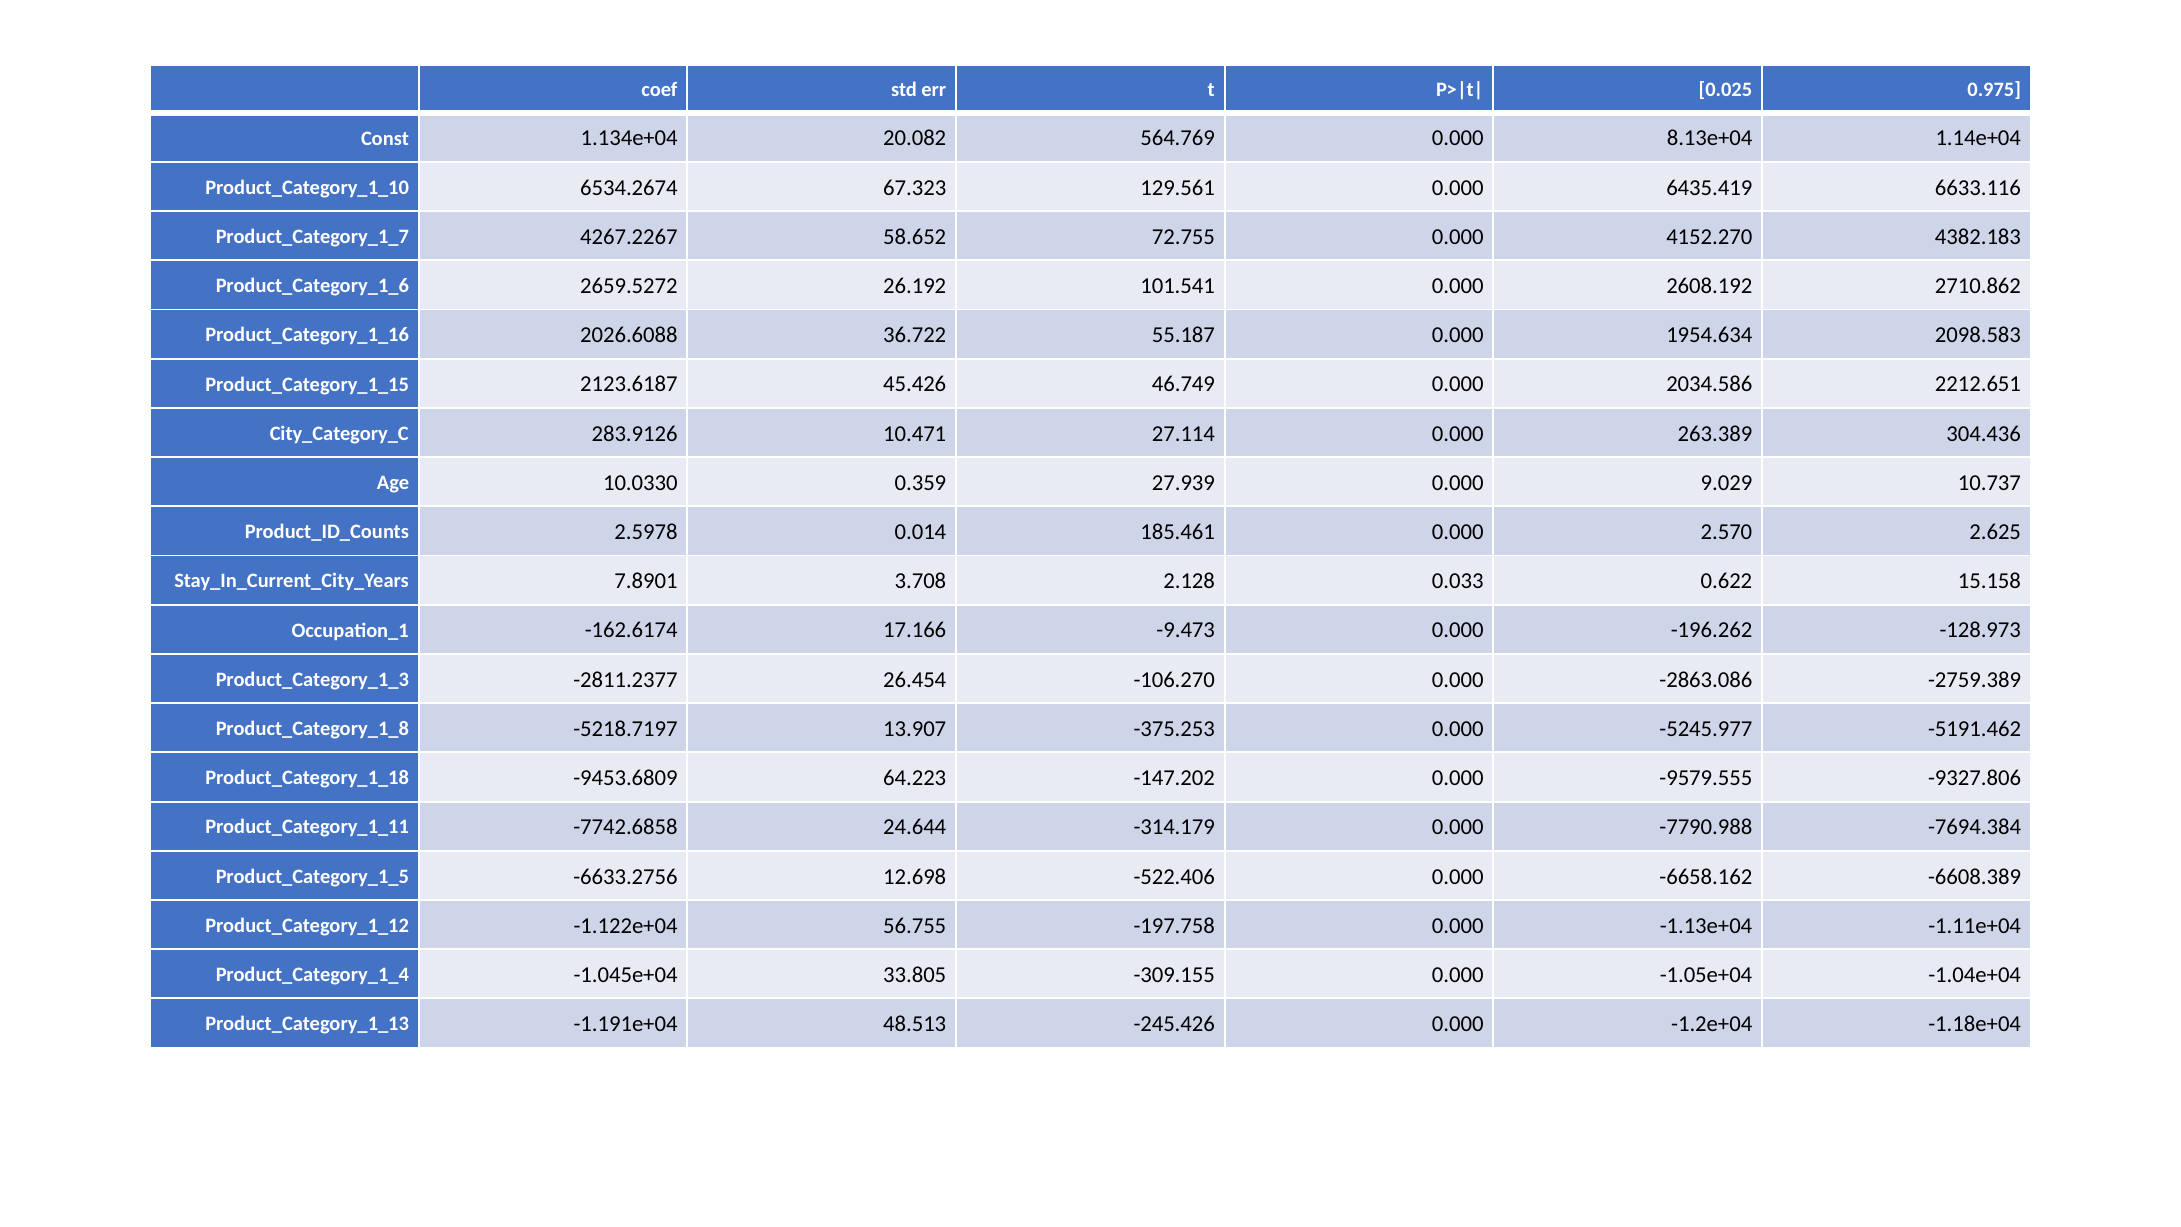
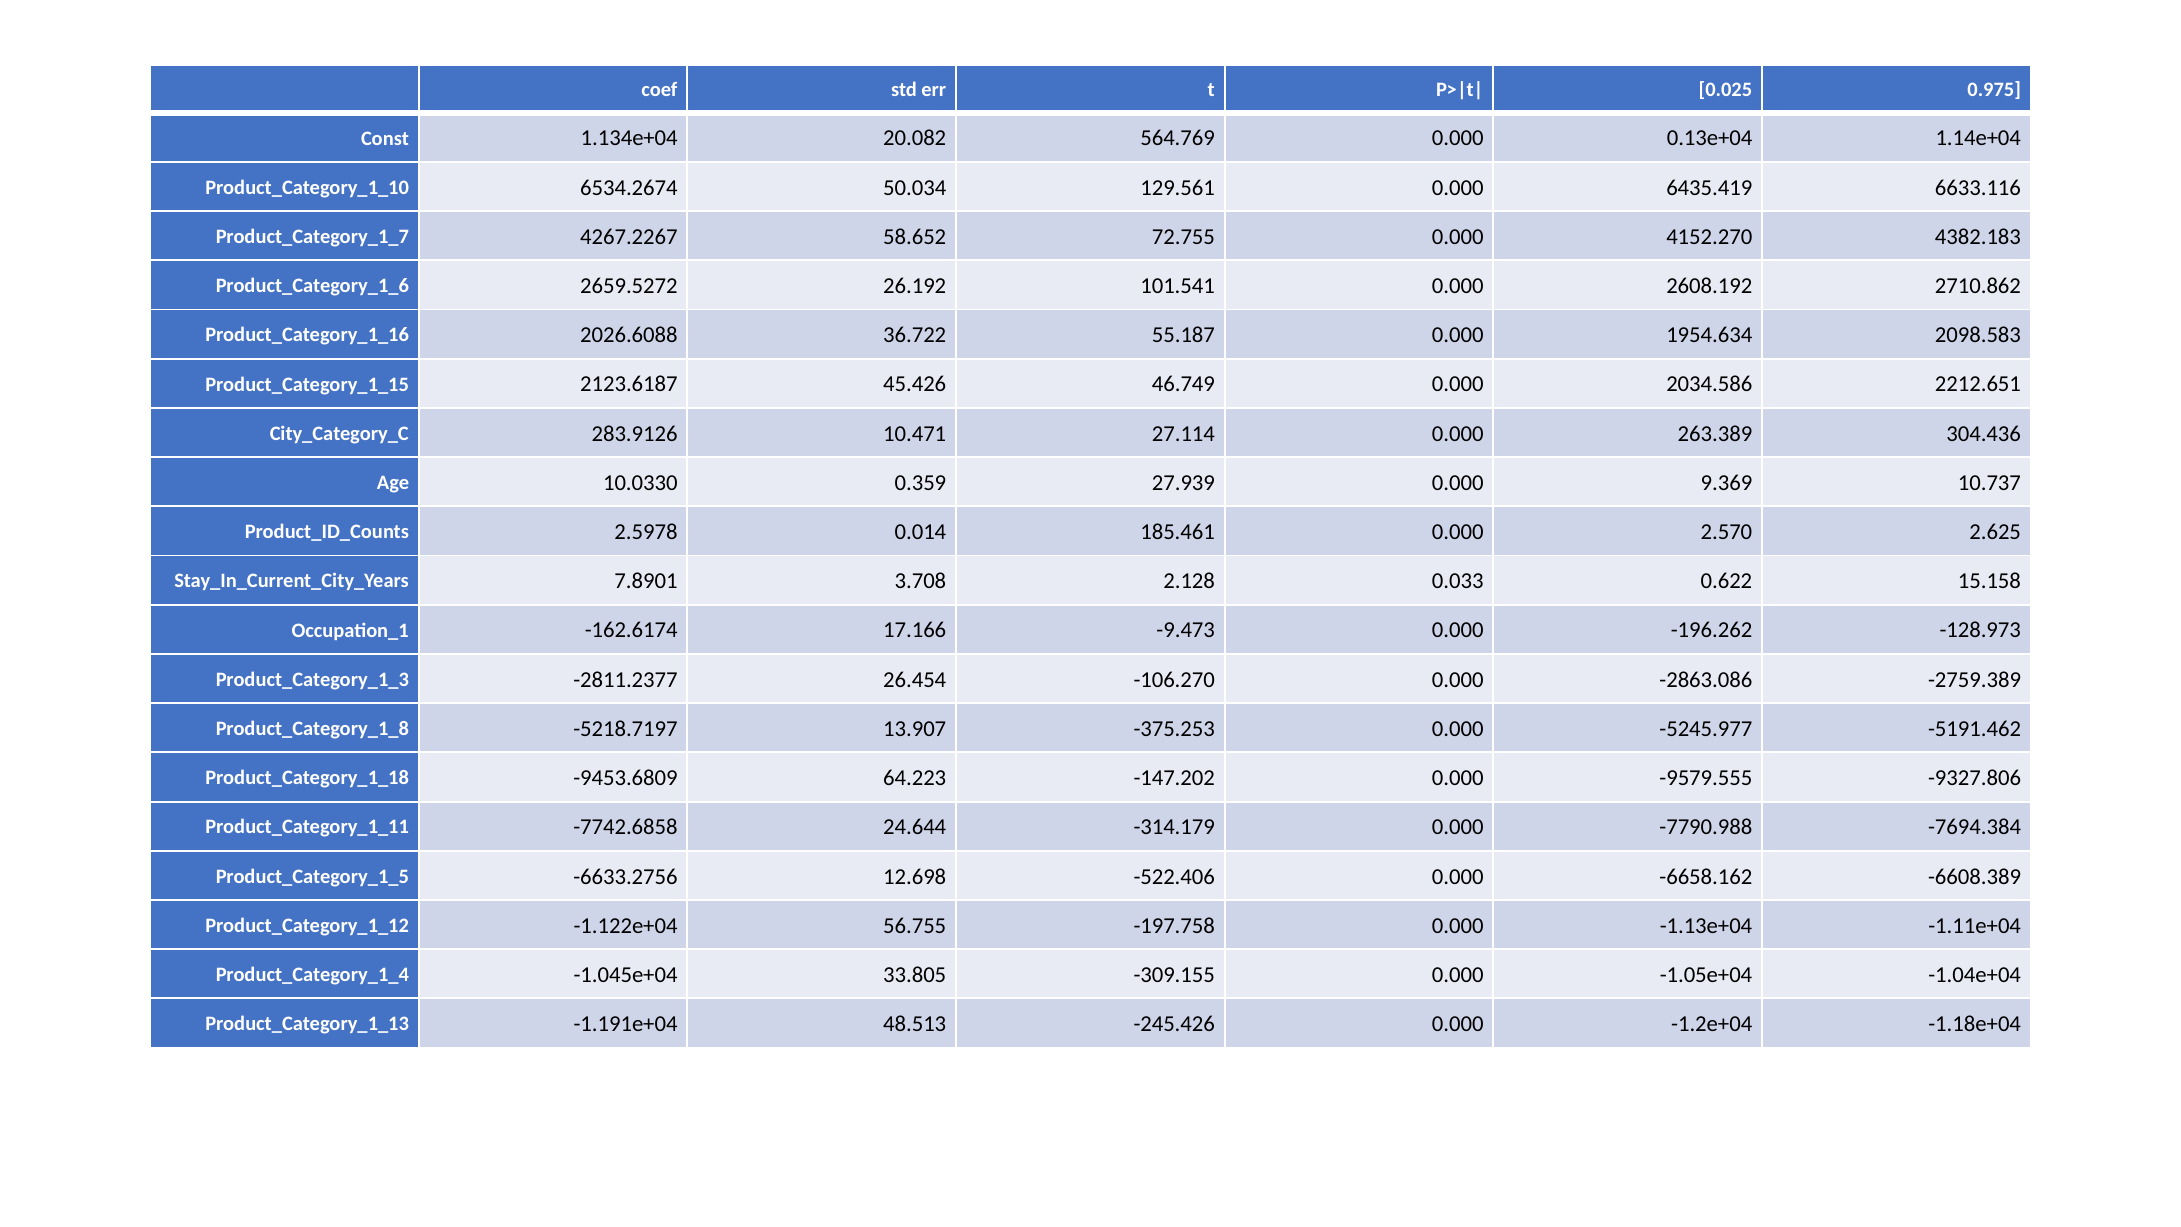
8.13e+04: 8.13e+04 -> 0.13e+04
67.323: 67.323 -> 50.034
9.029: 9.029 -> 9.369
